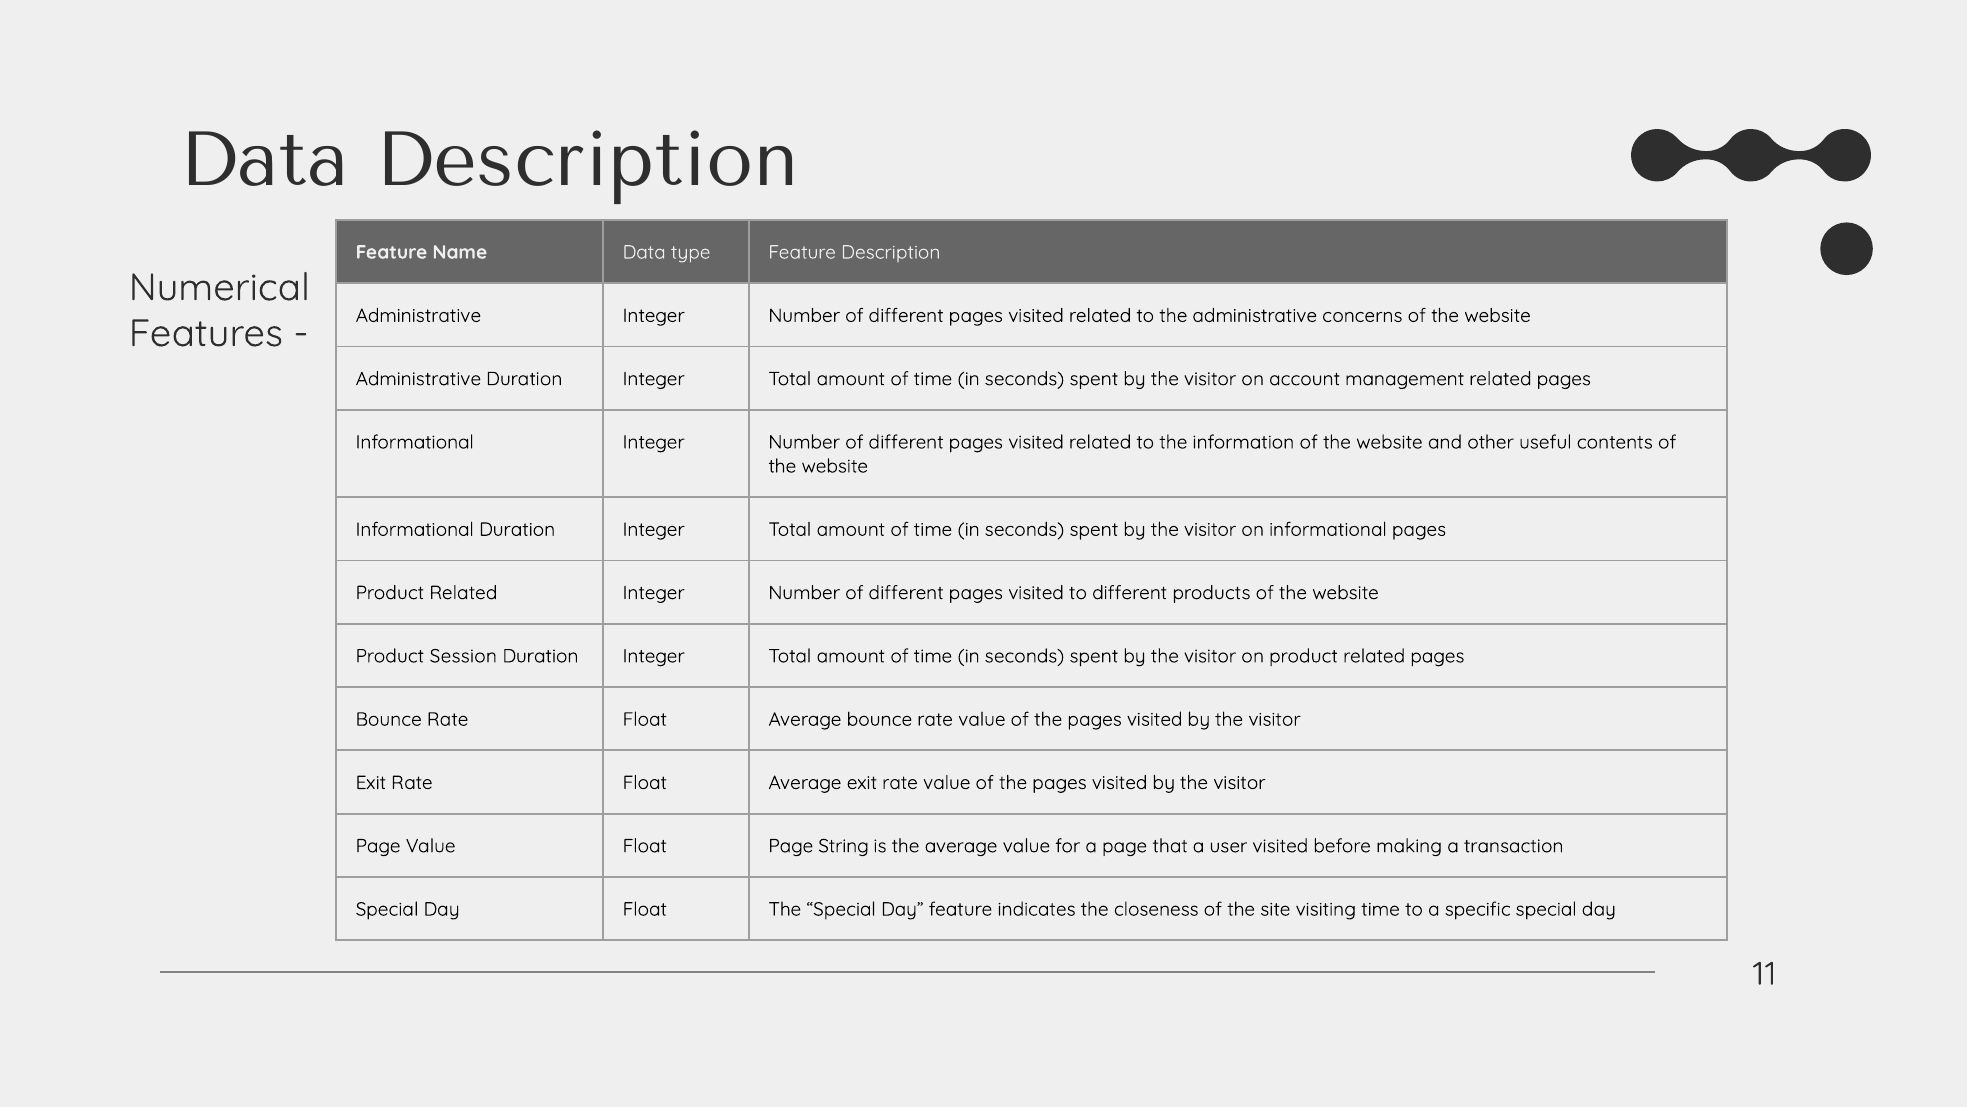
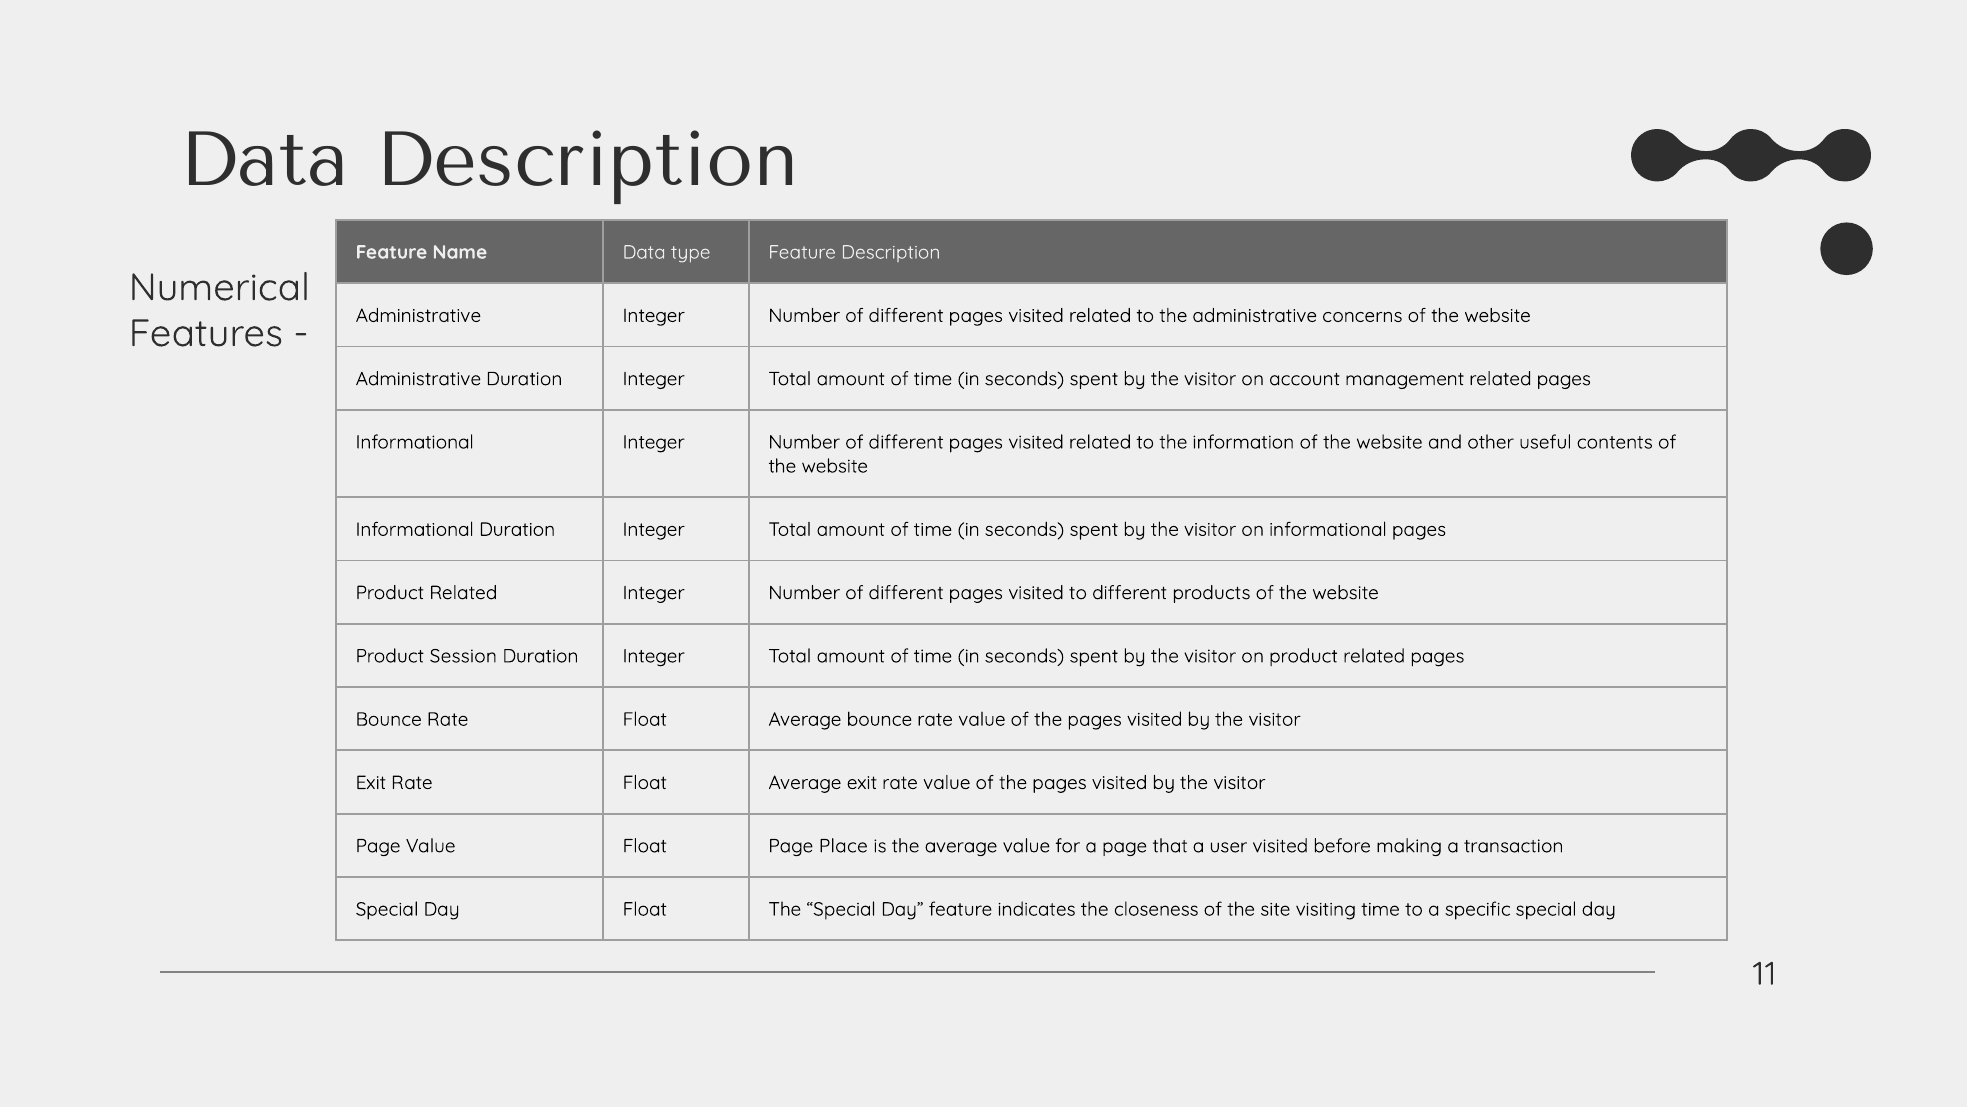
String: String -> Place
